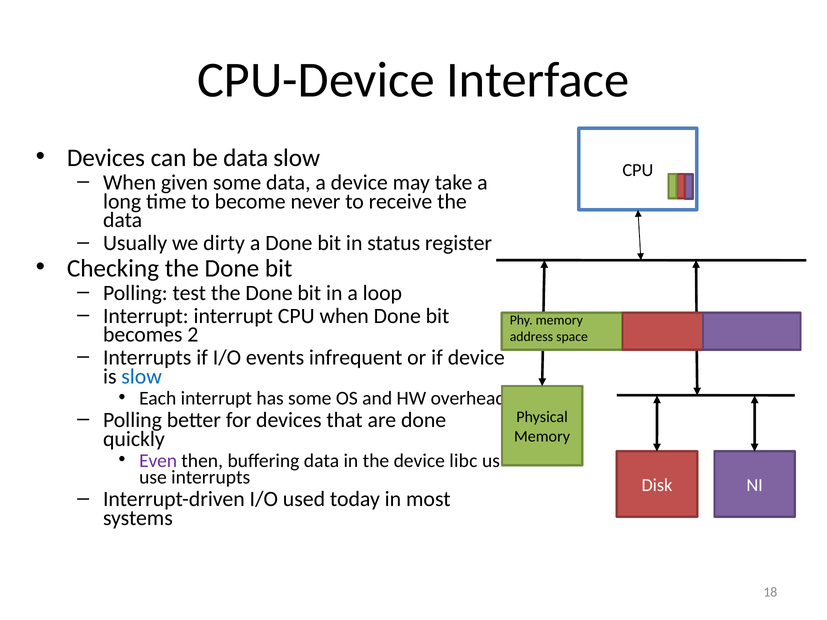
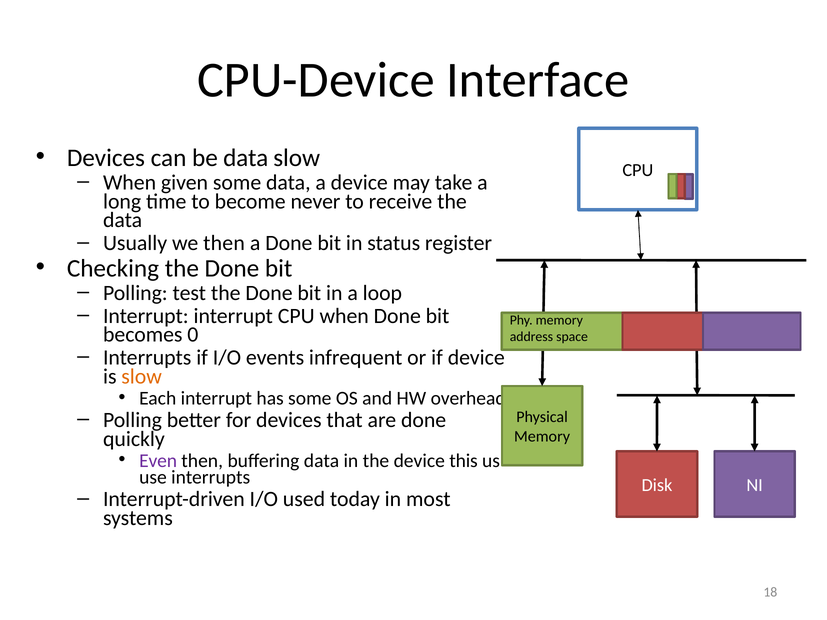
we dirty: dirty -> then
2: 2 -> 0
slow at (142, 377) colour: blue -> orange
libc: libc -> this
